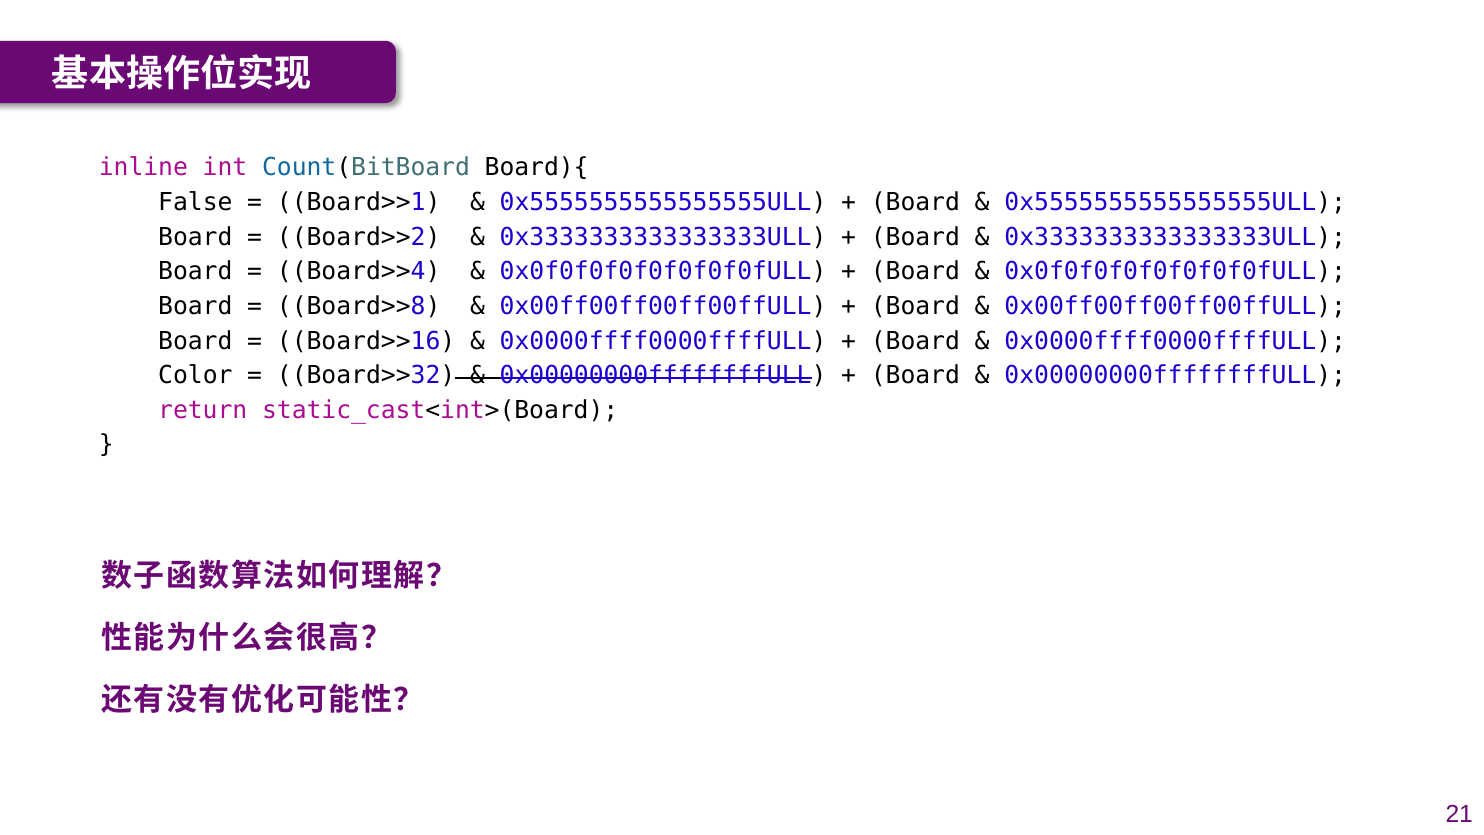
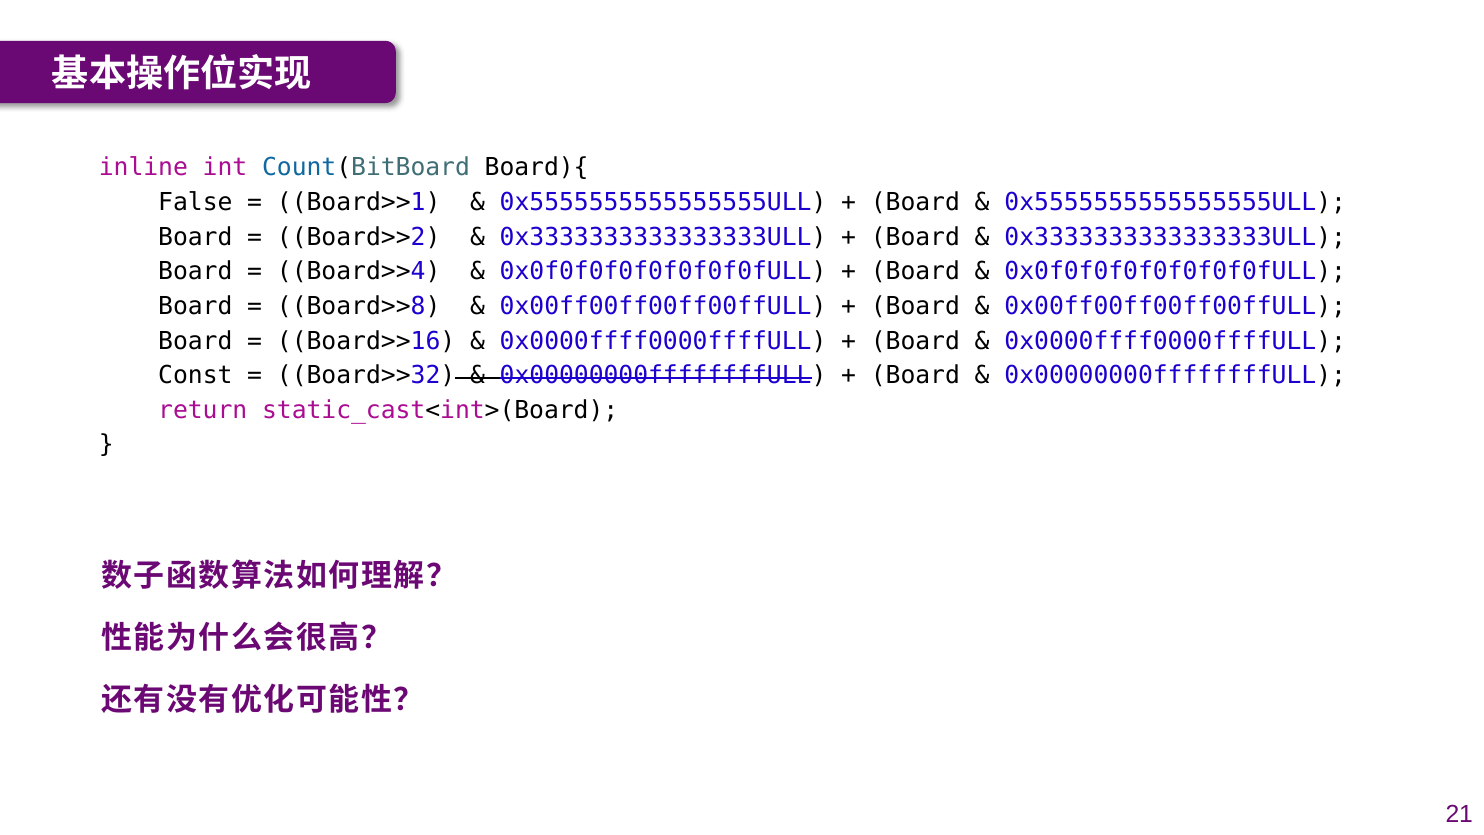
Color: Color -> Const
